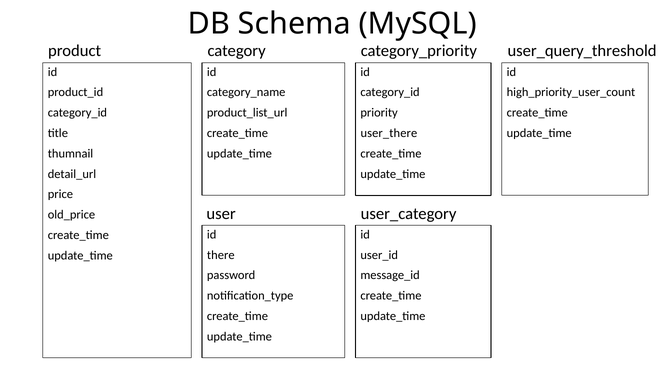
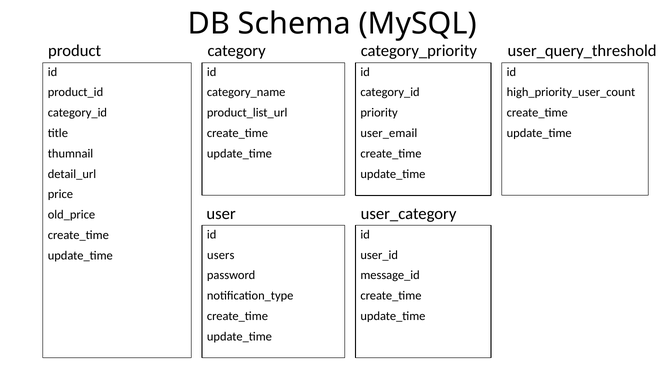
user_there: user_there -> user_email
there: there -> users
